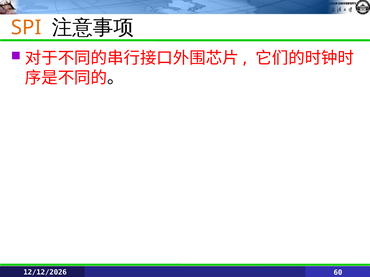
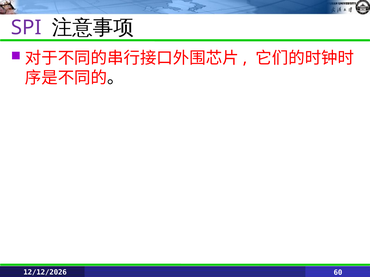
SPI colour: orange -> purple
